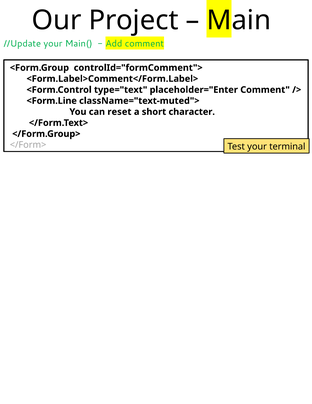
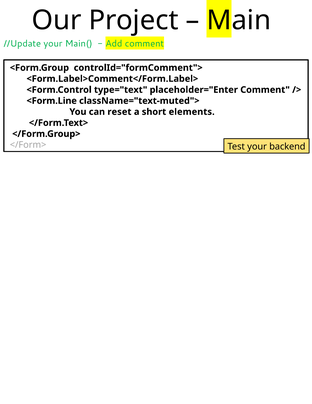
character: character -> elements
terminal: terminal -> backend
